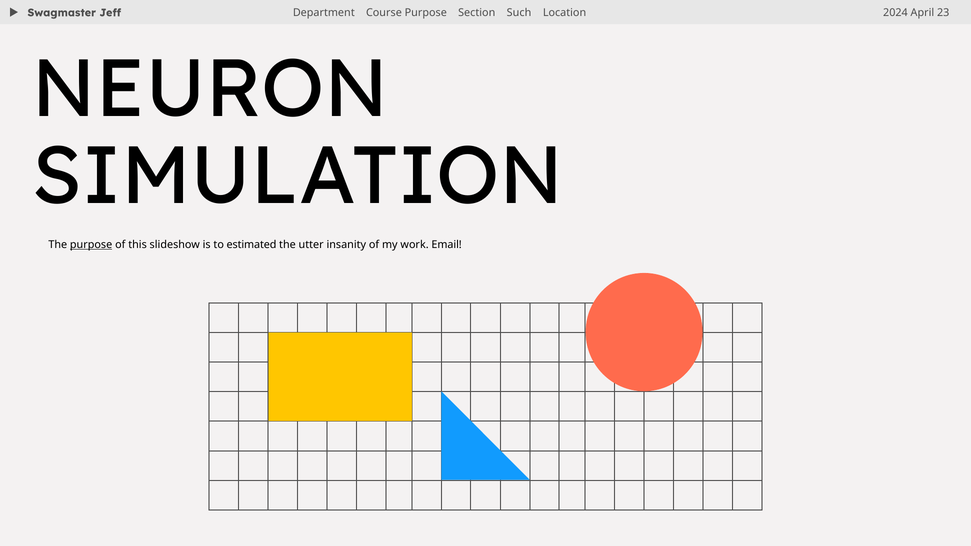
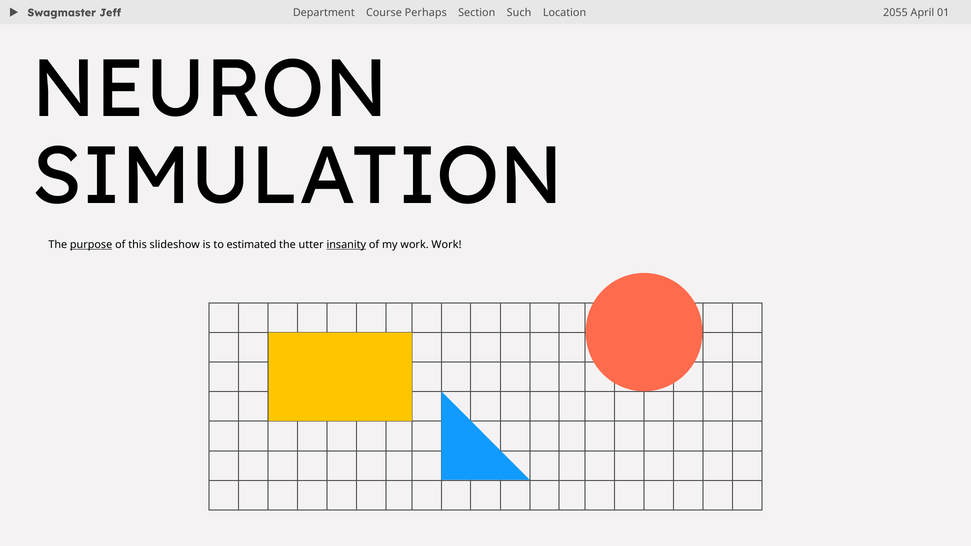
Course Purpose: Purpose -> Perhaps
2024: 2024 -> 2055
23: 23 -> 01
insanity underline: none -> present
work Email: Email -> Work
